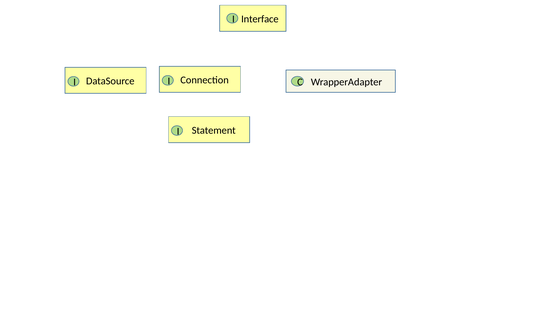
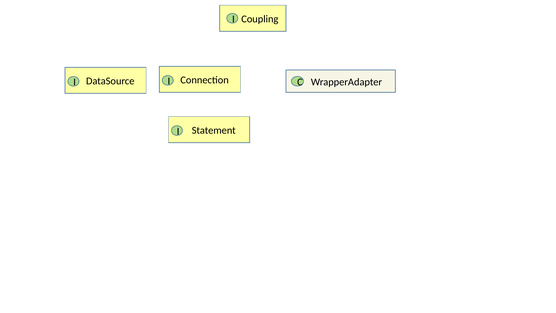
Interface: Interface -> Coupling
